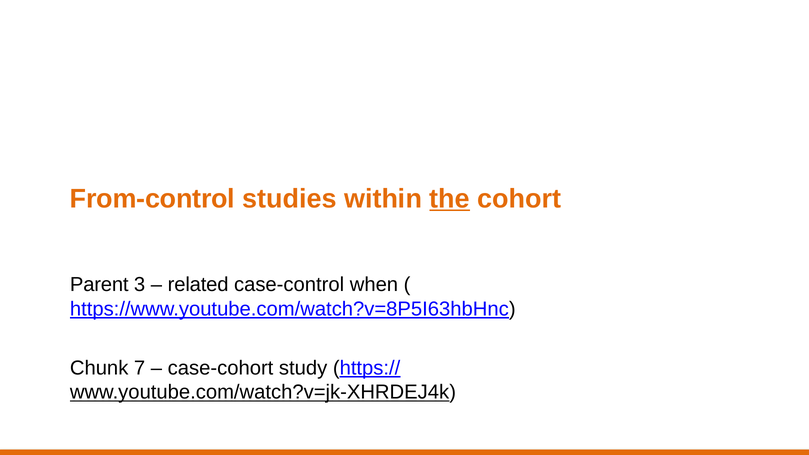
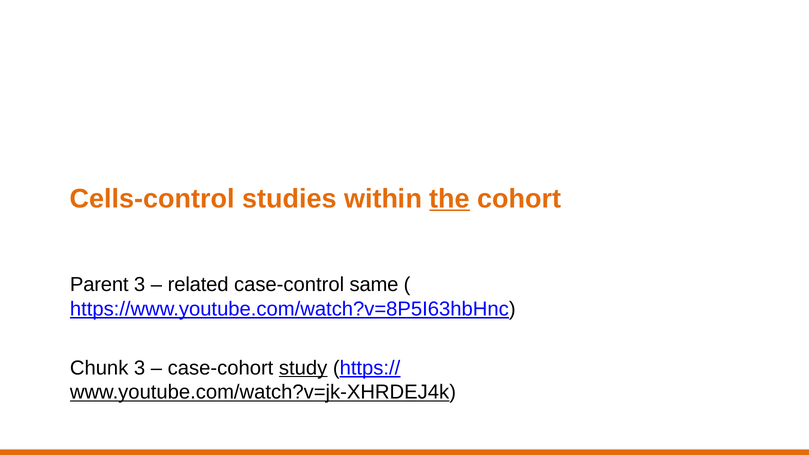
From-control: From-control -> Cells-control
when: when -> same
Chunk 7: 7 -> 3
study underline: none -> present
